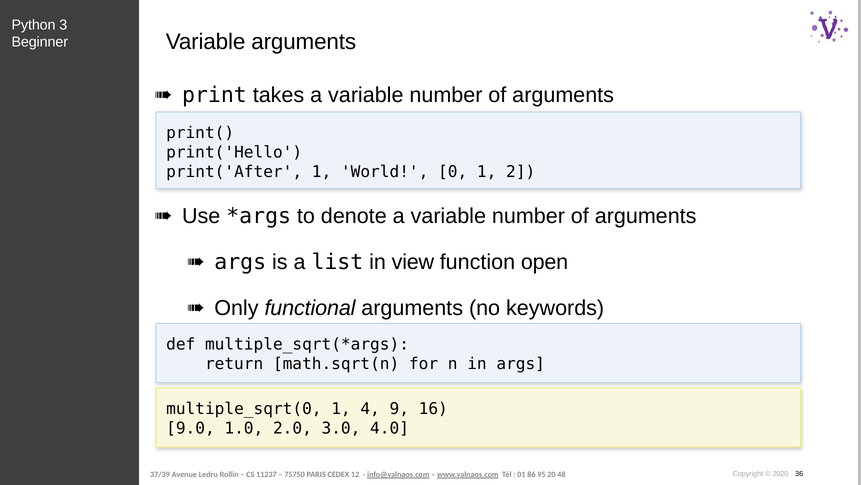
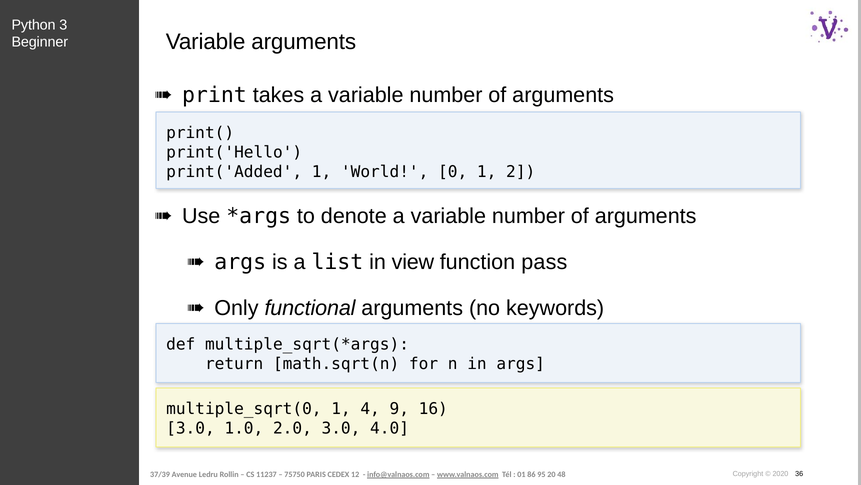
print('After: print('After -> print('Added
open: open -> pass
9.0 at (190, 428): 9.0 -> 3.0
